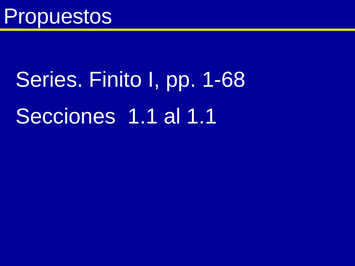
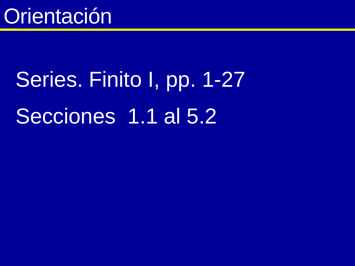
Propuestos: Propuestos -> Orientación
1-68: 1-68 -> 1-27
al 1.1: 1.1 -> 5.2
